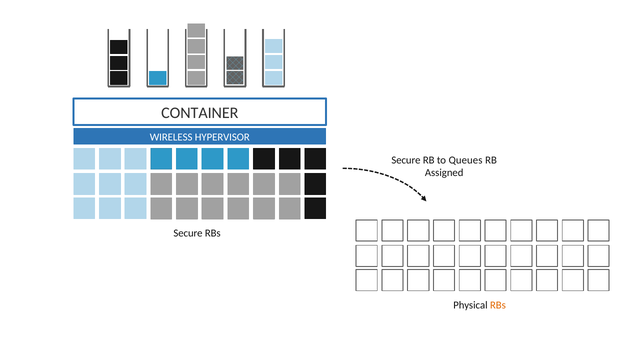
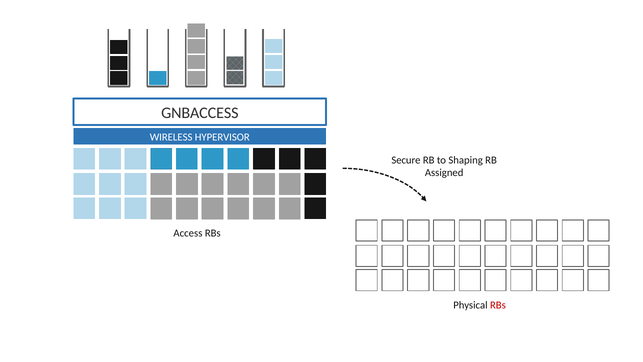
CONTAINER: CONTAINER -> GNBACCESS
Queues: Queues -> Shaping
Secure at (188, 233): Secure -> Access
RBs at (498, 305) colour: orange -> red
